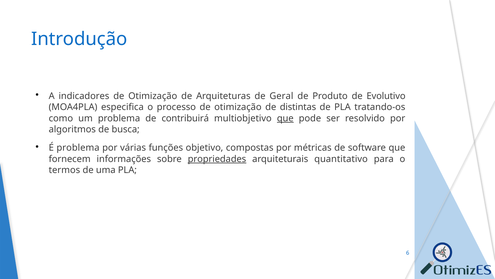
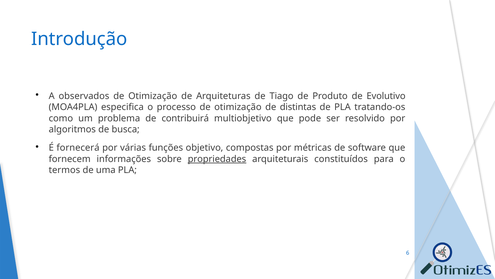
indicadores: indicadores -> observados
Geral: Geral -> Tiago
que at (285, 118) underline: present -> none
É problema: problema -> fornecerá
quantitativo: quantitativo -> constituídos
